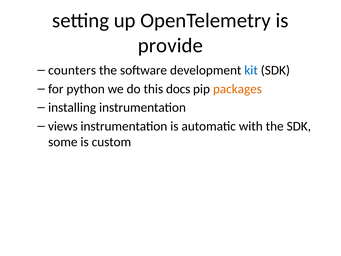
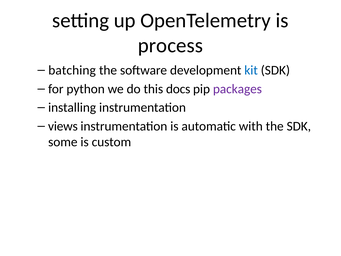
provide: provide -> process
counters: counters -> batching
packages colour: orange -> purple
